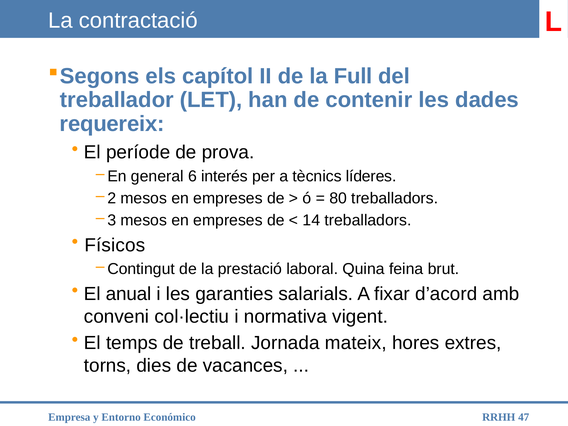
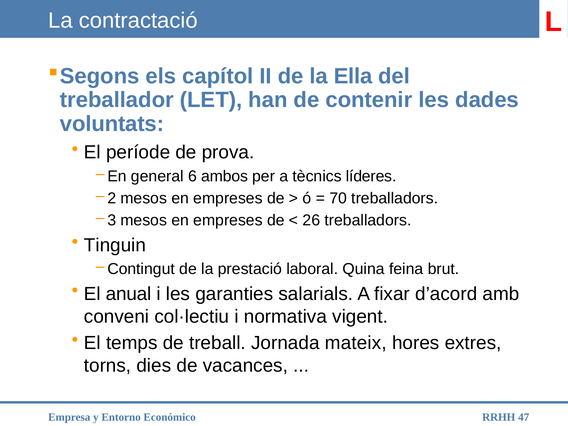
Full: Full -> Ella
requereix: requereix -> voluntats
interés: interés -> ambos
80: 80 -> 70
14: 14 -> 26
Físicos: Físicos -> Tinguin
